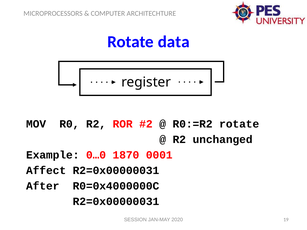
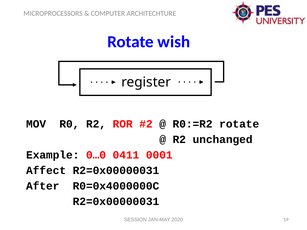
data: data -> wish
1870: 1870 -> 0411
